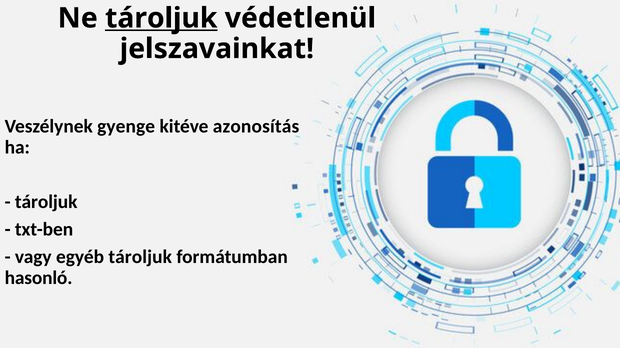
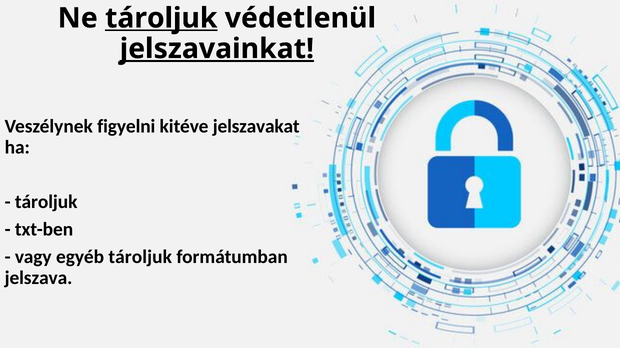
jelszavainkat underline: none -> present
gyenge: gyenge -> figyelni
azonosítás: azonosítás -> jelszavakat
hasonló: hasonló -> jelszava
